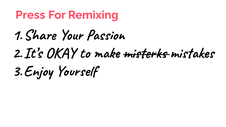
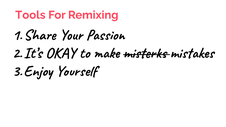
Press: Press -> Tools
